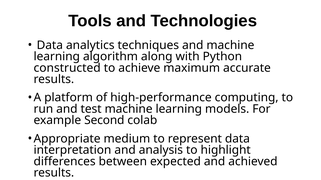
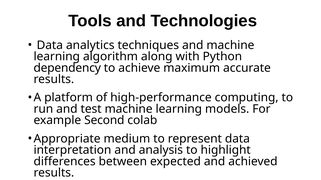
constructed: constructed -> dependency
